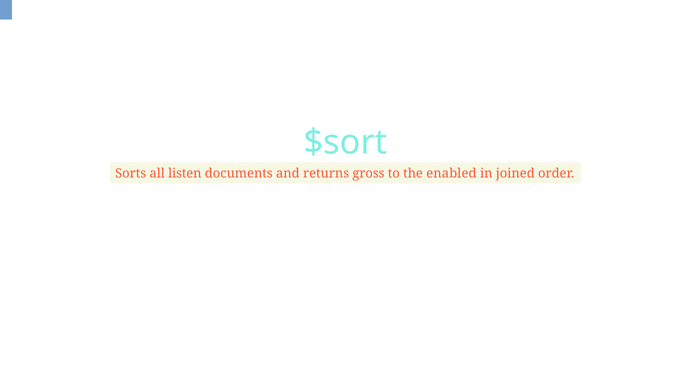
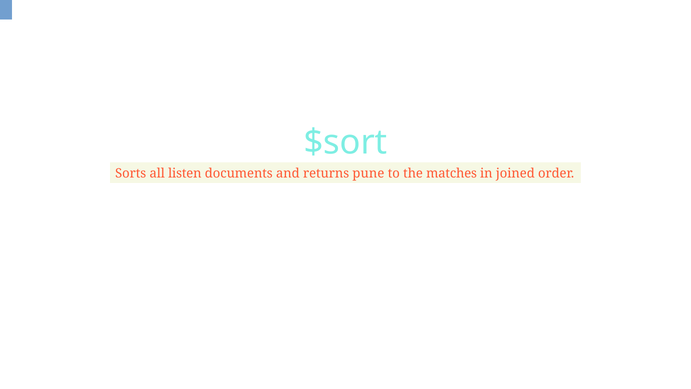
gross: gross -> pune
enabled: enabled -> matches
